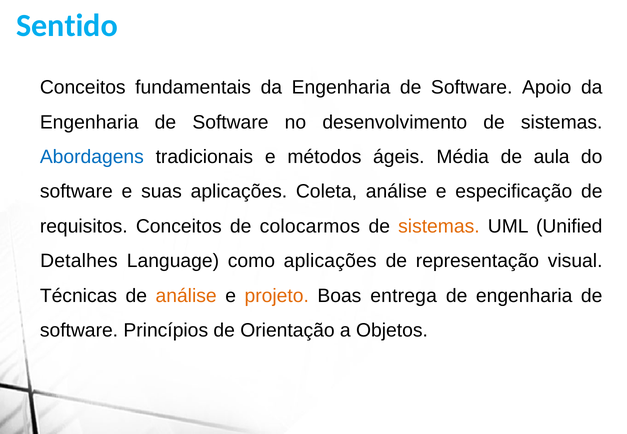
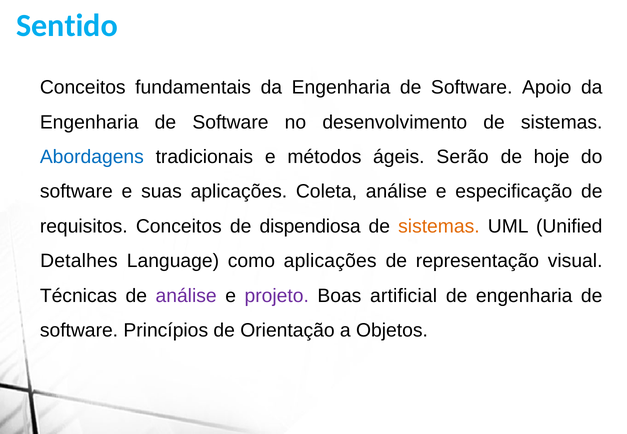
Média: Média -> Serão
aula: aula -> hoje
colocarmos: colocarmos -> dispendiosa
análise at (186, 296) colour: orange -> purple
projeto colour: orange -> purple
entrega: entrega -> artificial
